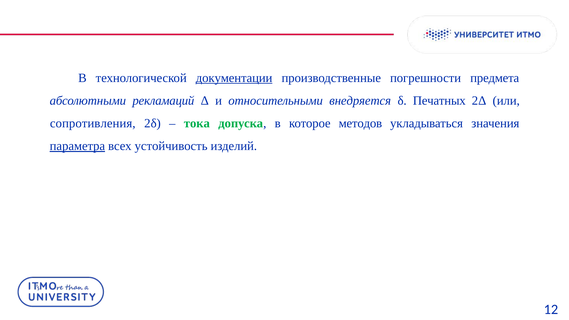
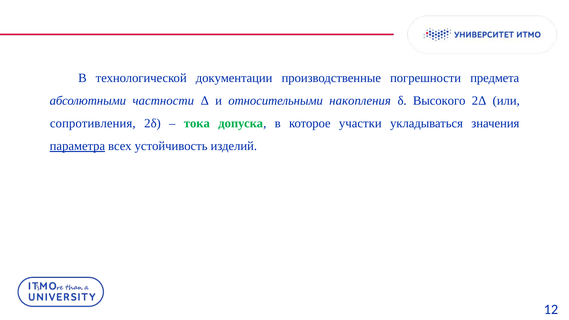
документации underline: present -> none
рекламаций: рекламаций -> частности
внедряется: внедряется -> накопления
Печатных: Печатных -> Высокого
методов: методов -> участки
